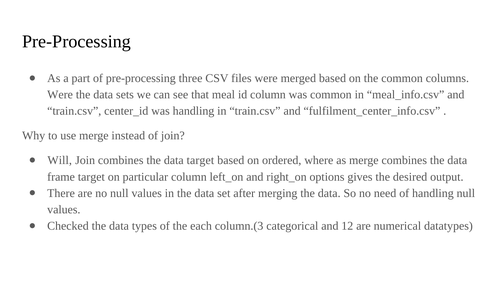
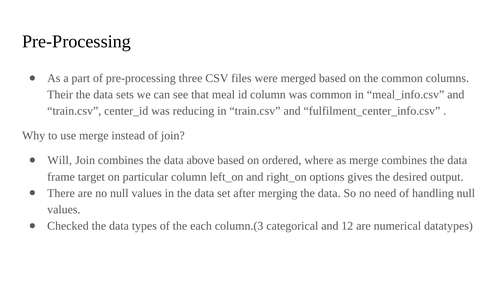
Were at (60, 95): Were -> Their
was handling: handling -> reducing
data target: target -> above
